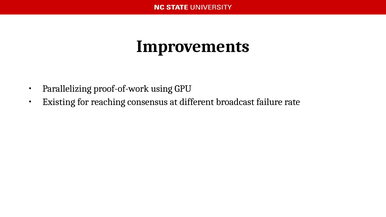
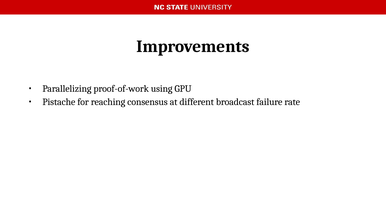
Existing: Existing -> Pistache
